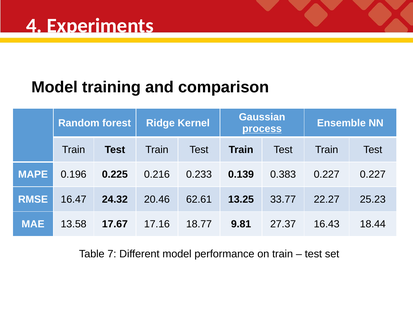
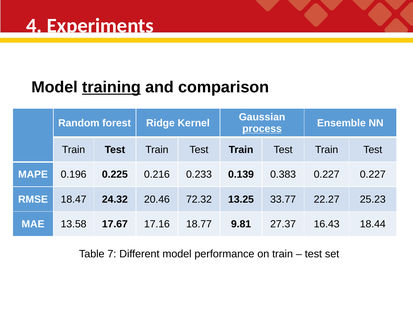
training underline: none -> present
16.47: 16.47 -> 18.47
62.61: 62.61 -> 72.32
